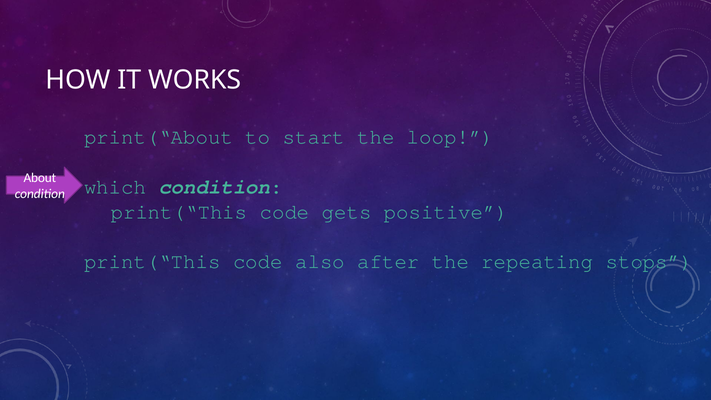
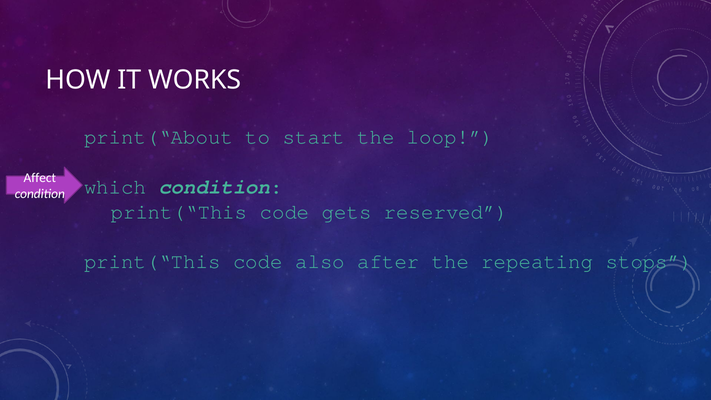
About: About -> Affect
positive: positive -> reserved
